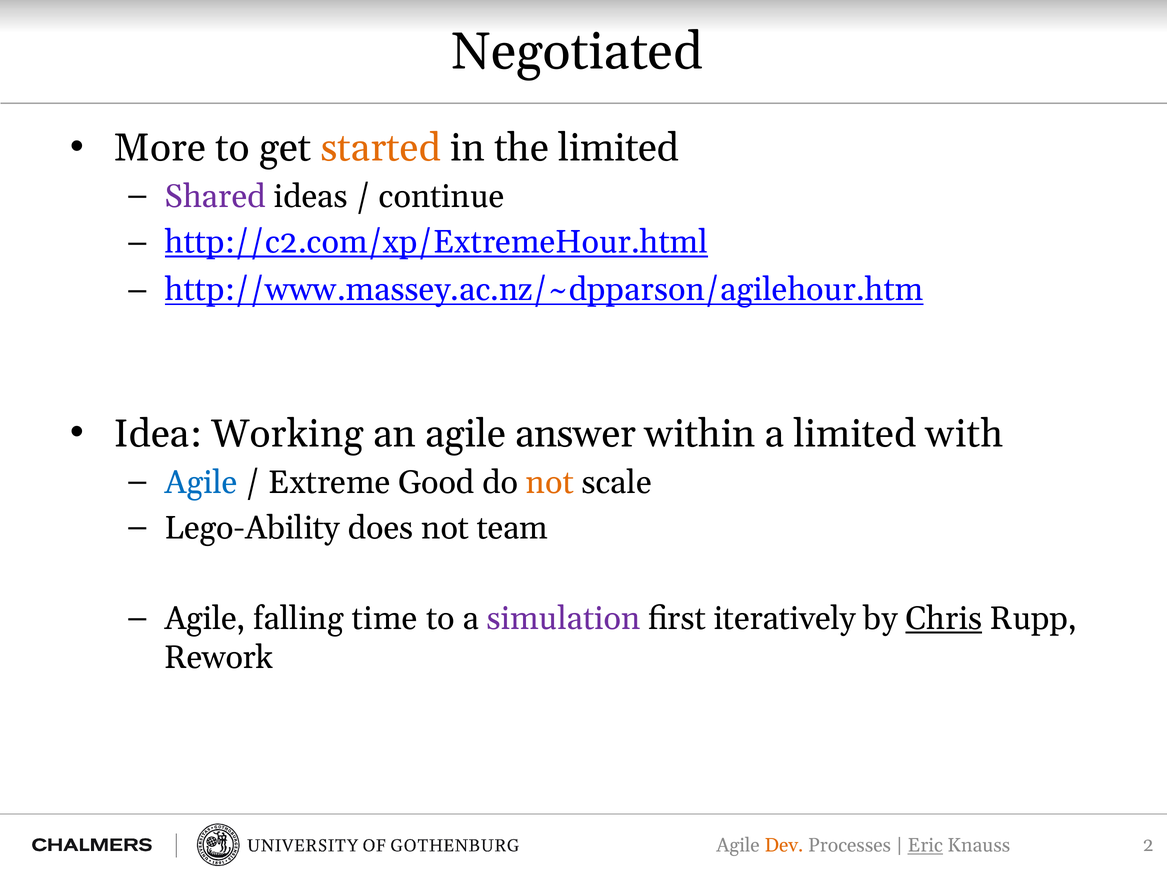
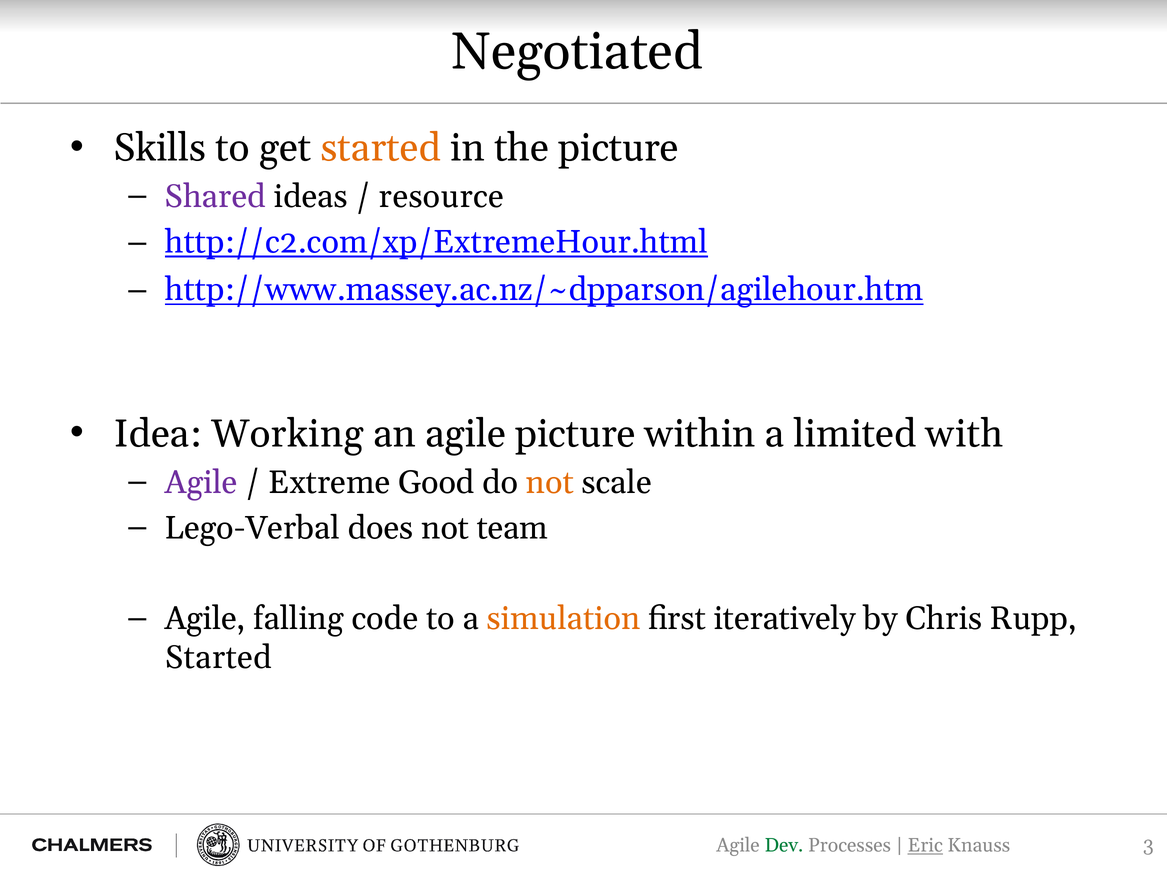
More: More -> Skills
the limited: limited -> picture
continue: continue -> resource
agile answer: answer -> picture
Agile at (201, 483) colour: blue -> purple
Lego-Ability: Lego-Ability -> Lego-Verbal
time: time -> code
simulation colour: purple -> orange
Chris underline: present -> none
Rework at (219, 658): Rework -> Started
Dev colour: orange -> green
2: 2 -> 3
